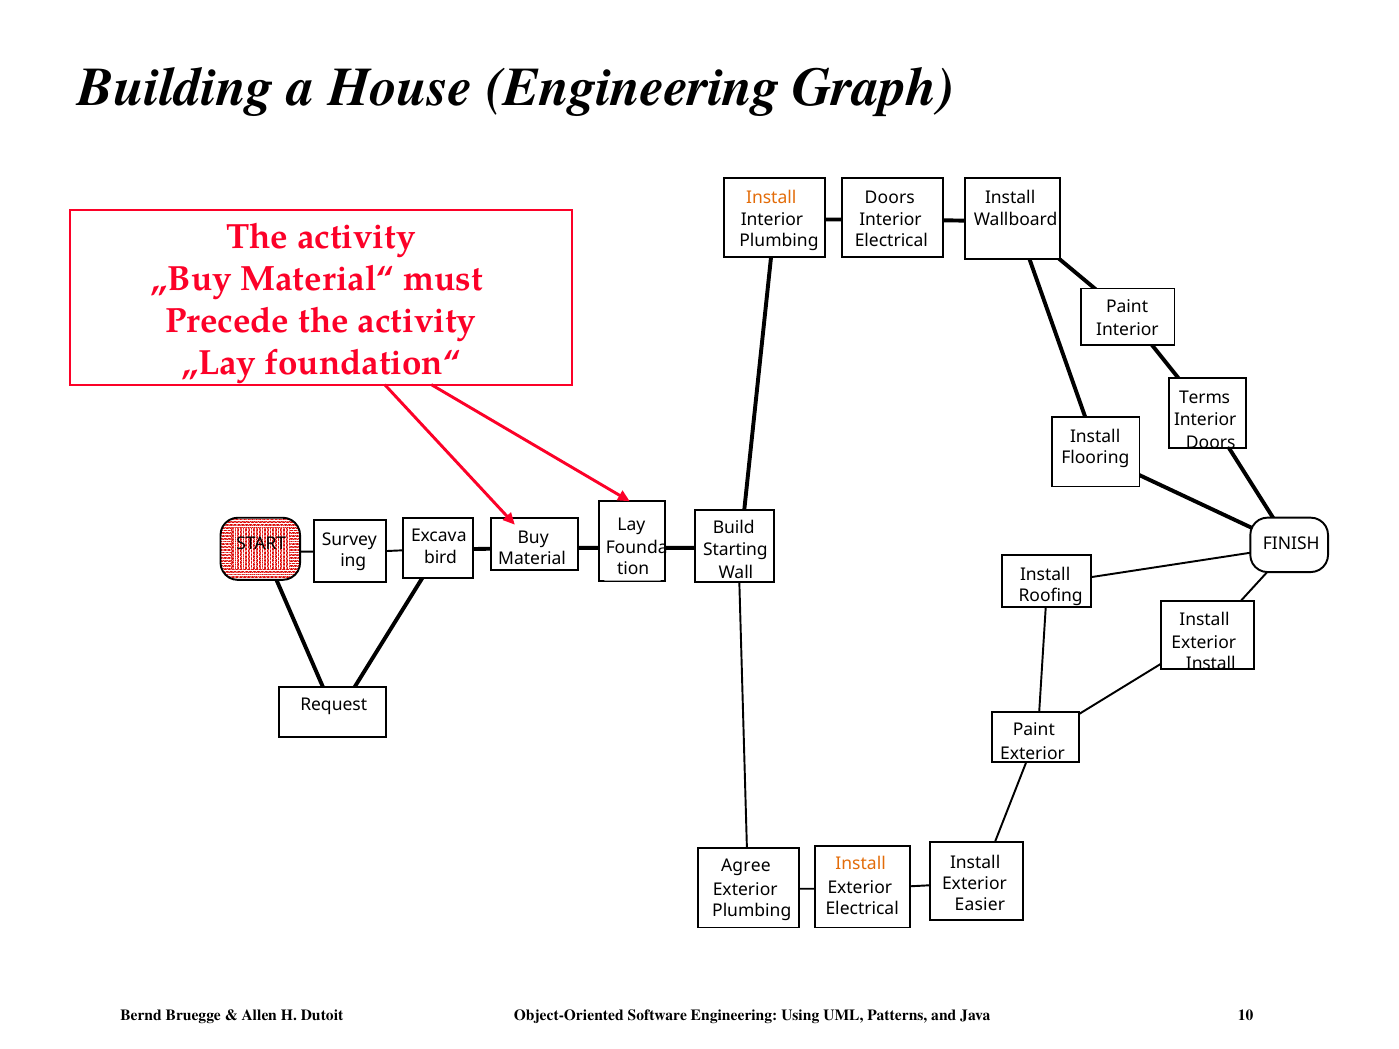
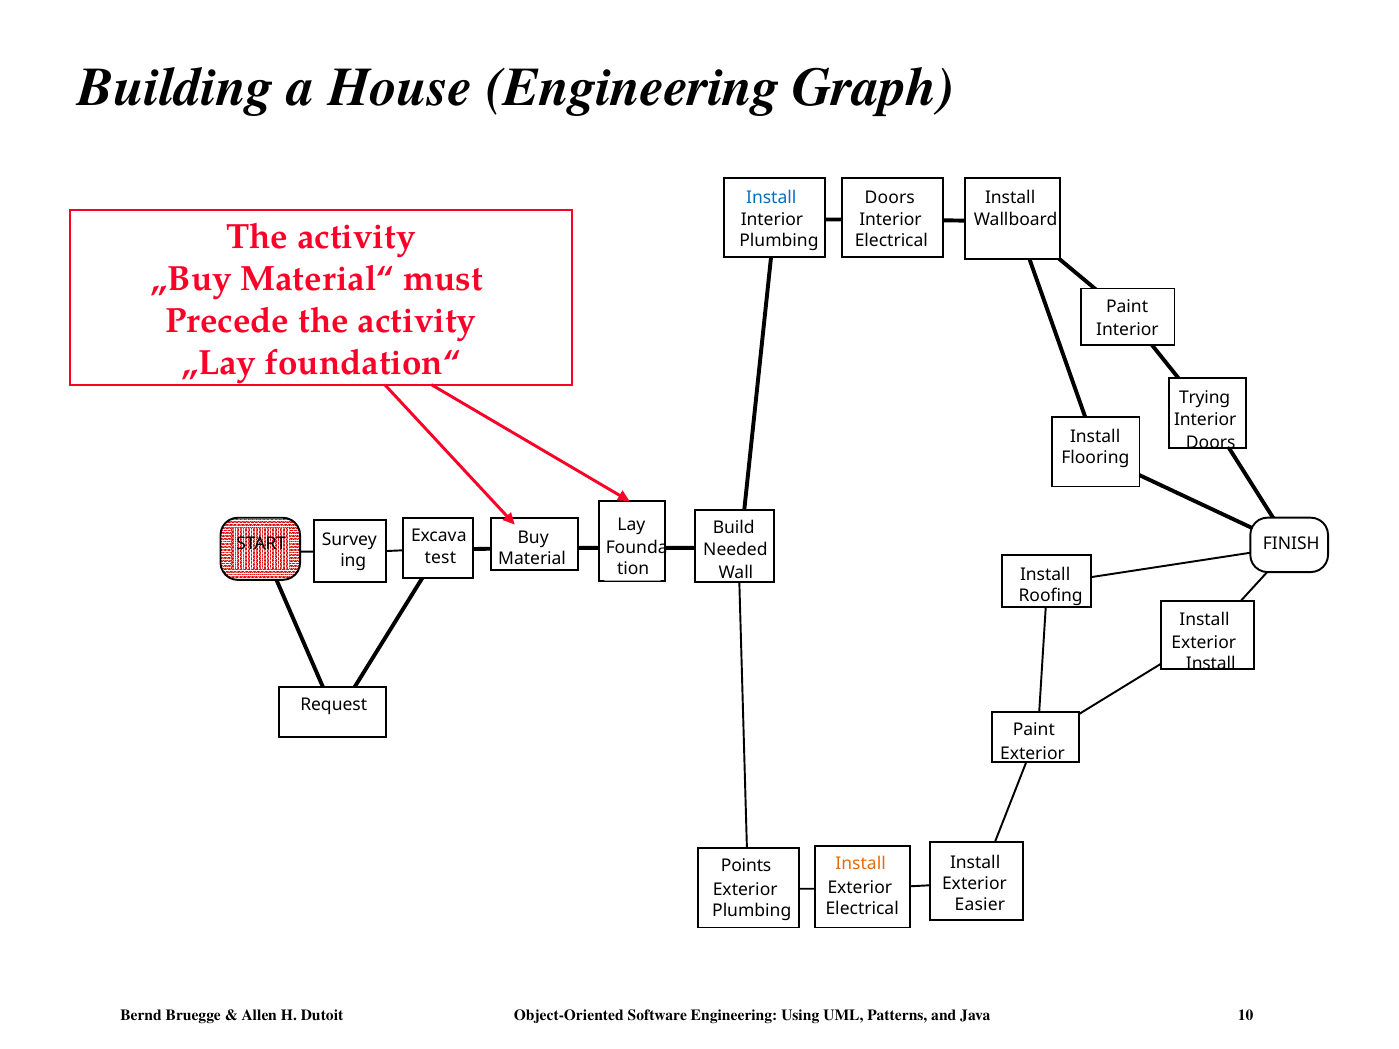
Install at (771, 198) colour: orange -> blue
Terms: Terms -> Trying
Starting: Starting -> Needed
bird: bird -> test
Agree: Agree -> Points
